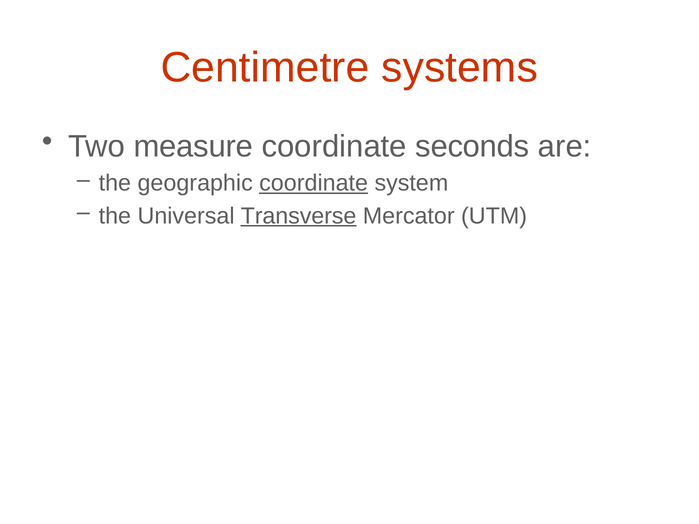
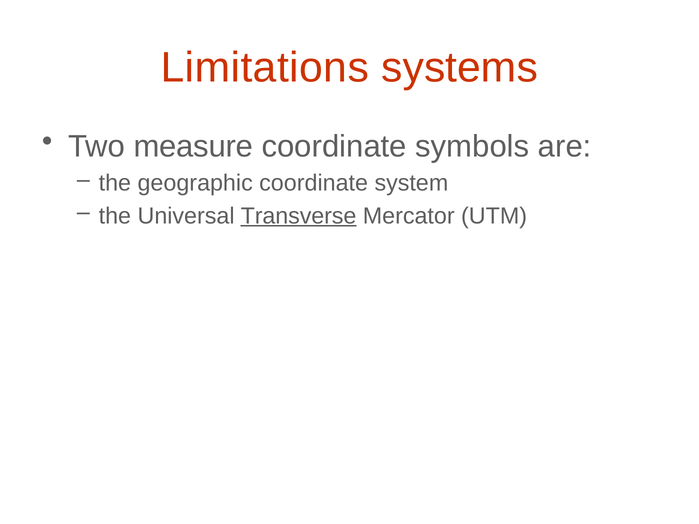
Centimetre: Centimetre -> Limitations
seconds: seconds -> symbols
coordinate at (314, 183) underline: present -> none
